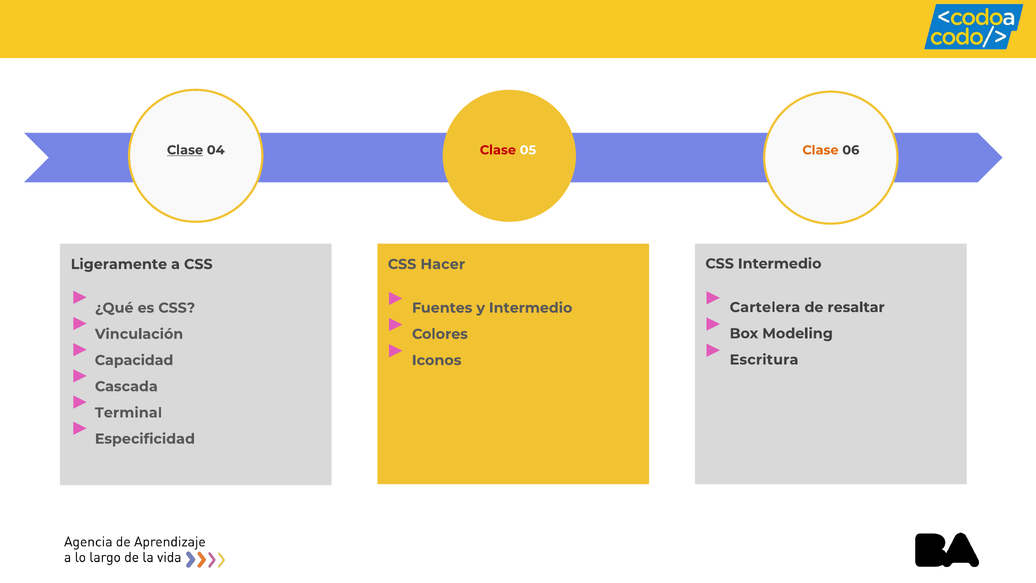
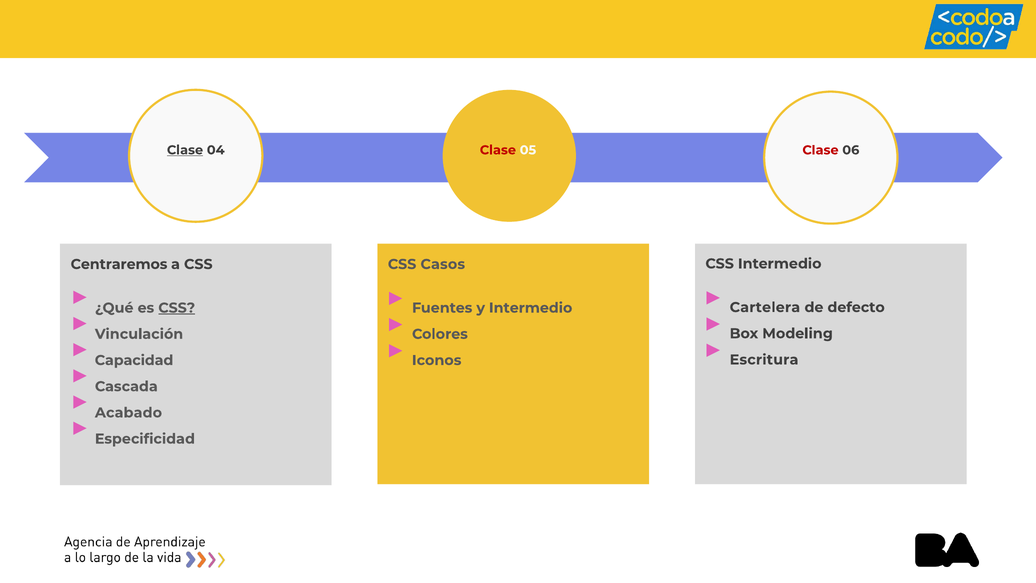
Clase at (820, 150) colour: orange -> red
Ligeramente: Ligeramente -> Centraremos
Hacer: Hacer -> Casos
resaltar: resaltar -> defecto
CSS at (177, 308) underline: none -> present
Terminal: Terminal -> Acabado
